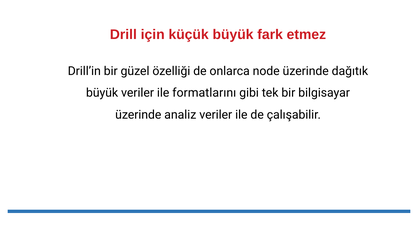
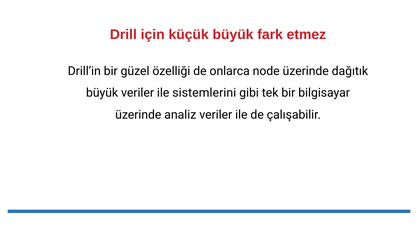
formatlarını: formatlarını -> sistemlerini
